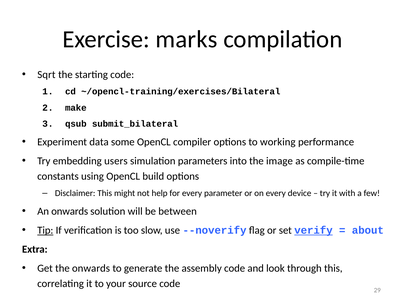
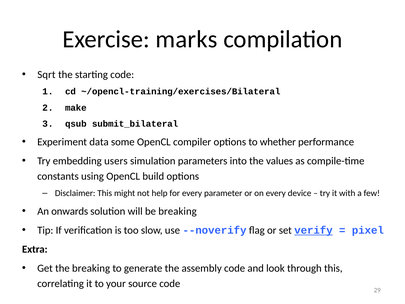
working: working -> whether
image: image -> values
be between: between -> breaking
Tip underline: present -> none
about: about -> pixel
the onwards: onwards -> breaking
